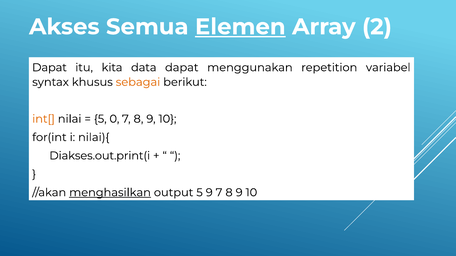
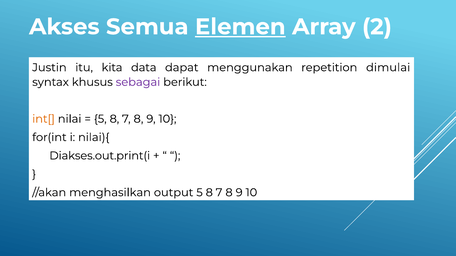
Dapat at (49, 68): Dapat -> Justin
variabel: variabel -> dimulai
sebagai colour: orange -> purple
0 at (114, 119): 0 -> 8
menghasilkan underline: present -> none
output 5 9: 9 -> 8
